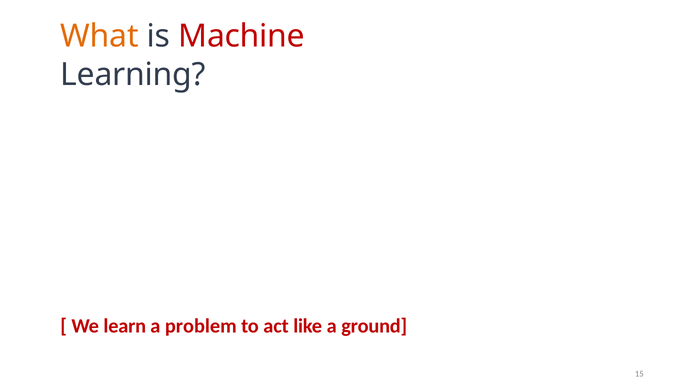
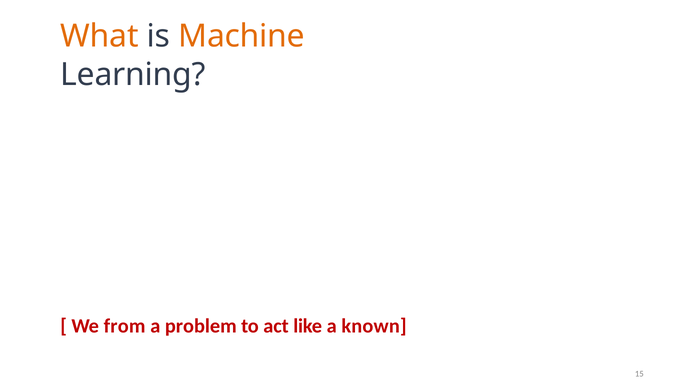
Machine colour: red -> orange
learn: learn -> from
ground: ground -> known
